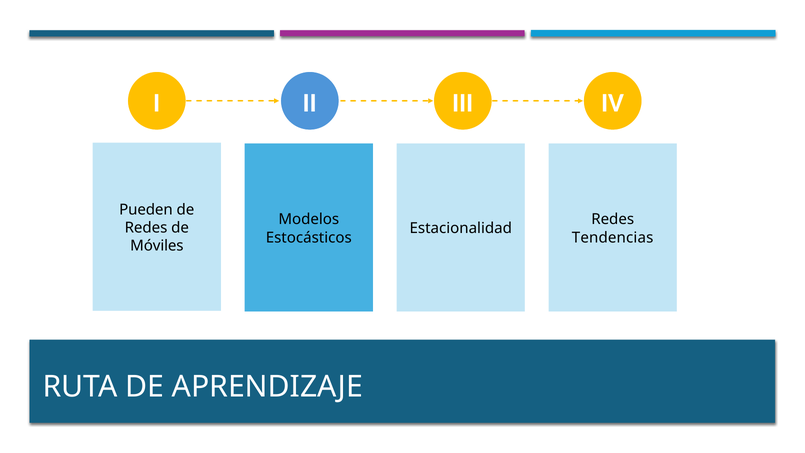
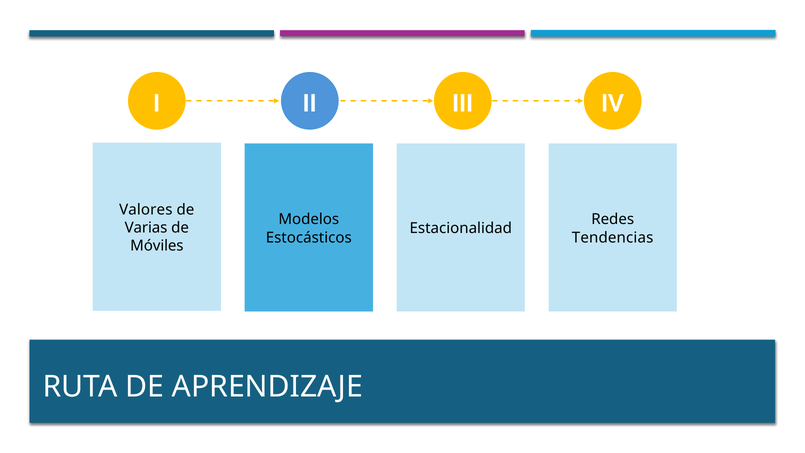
Pueden: Pueden -> Valores
Redes at (146, 228): Redes -> Varias
